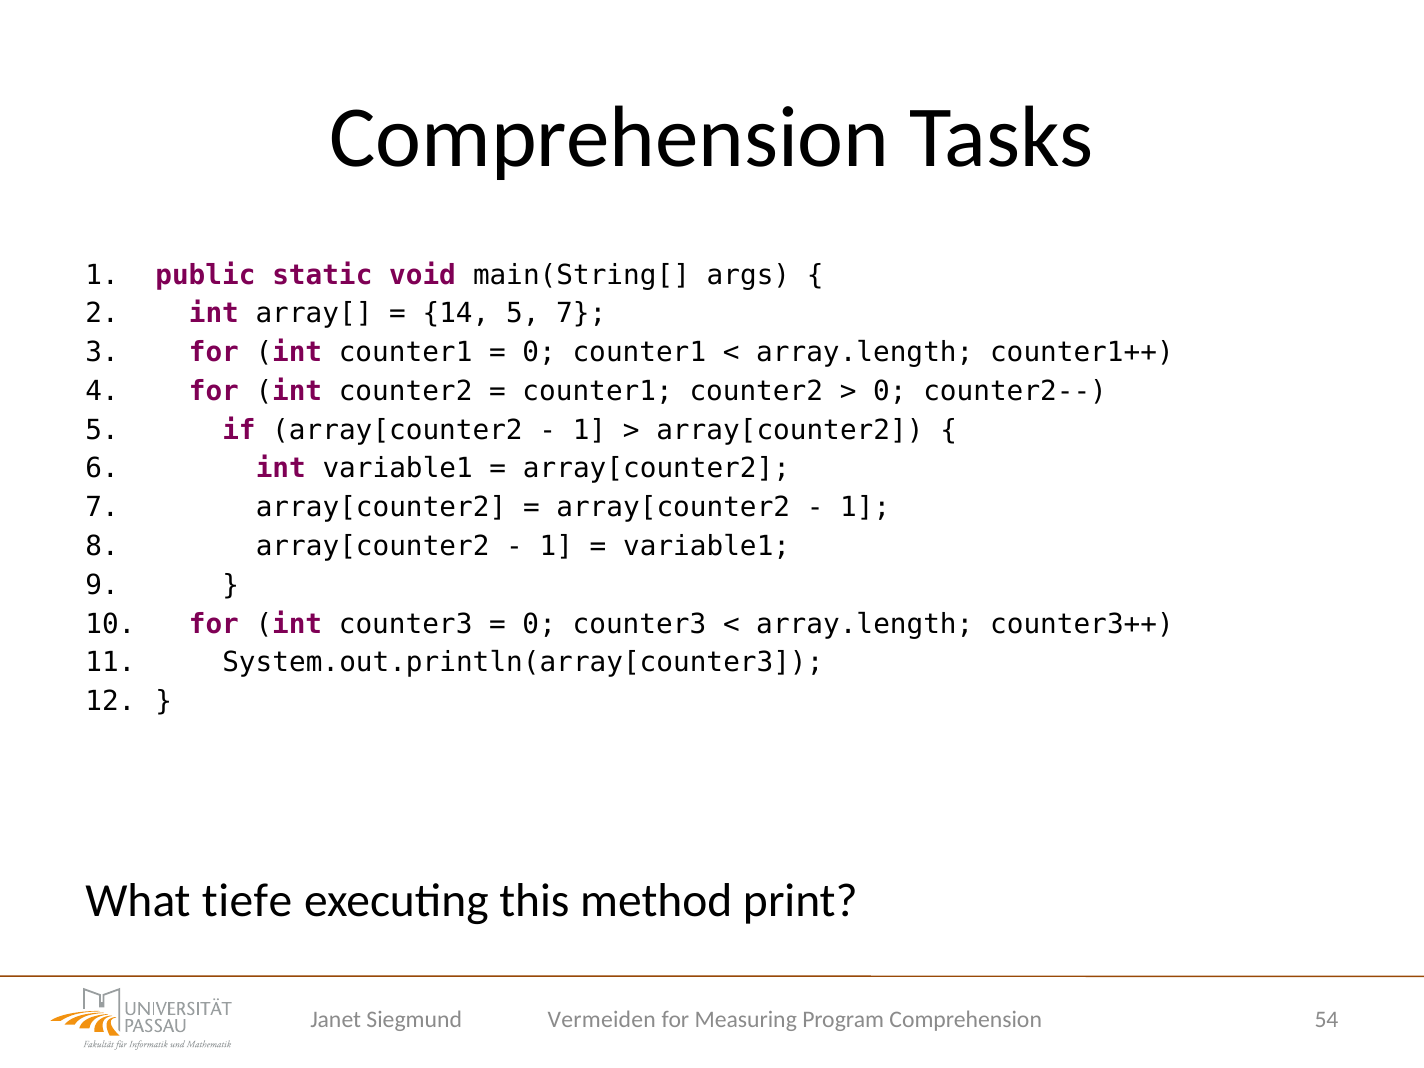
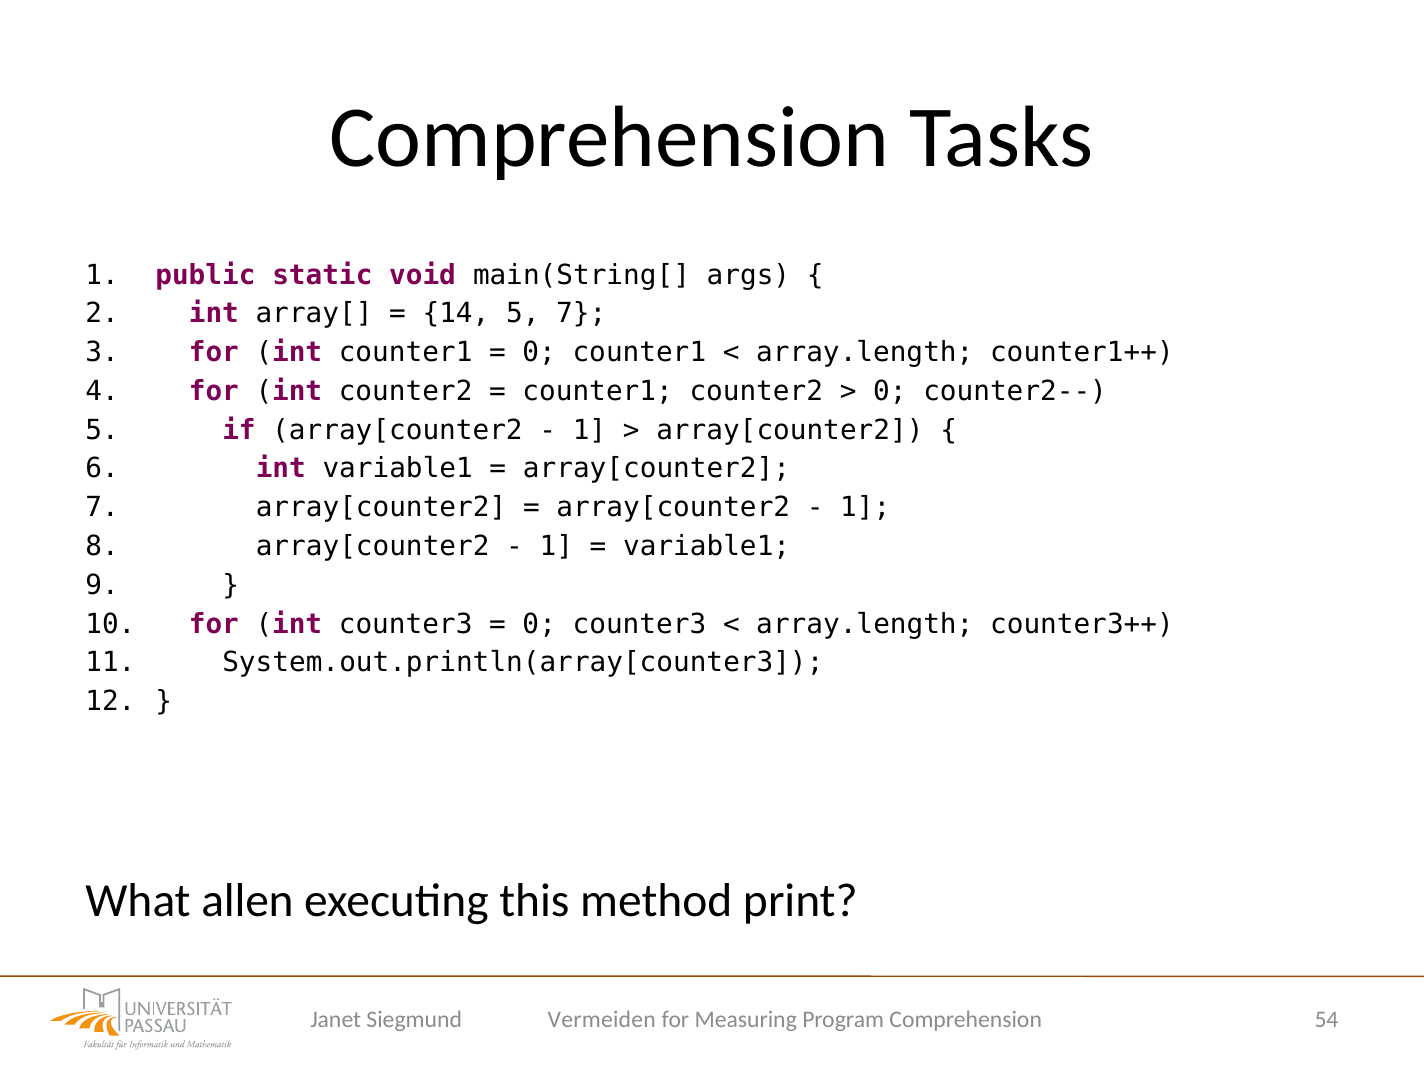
tiefe: tiefe -> allen
